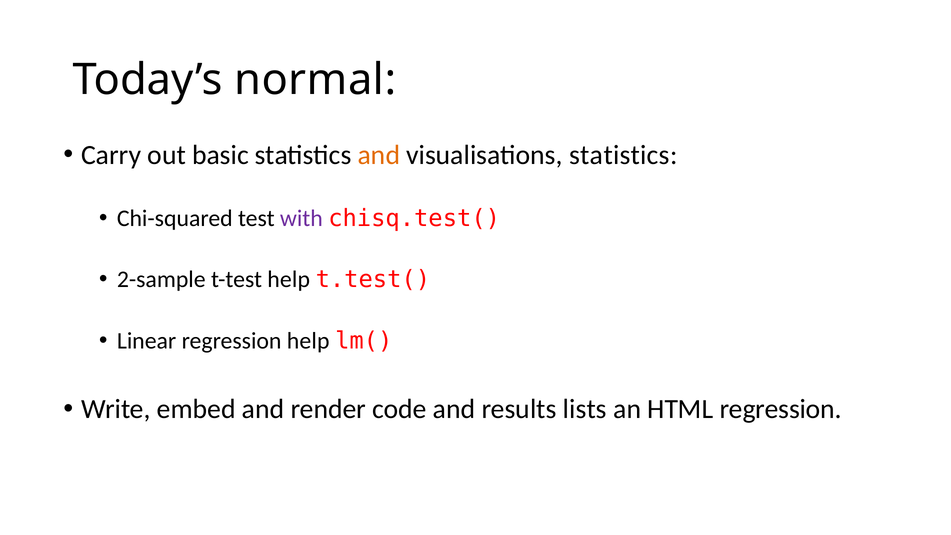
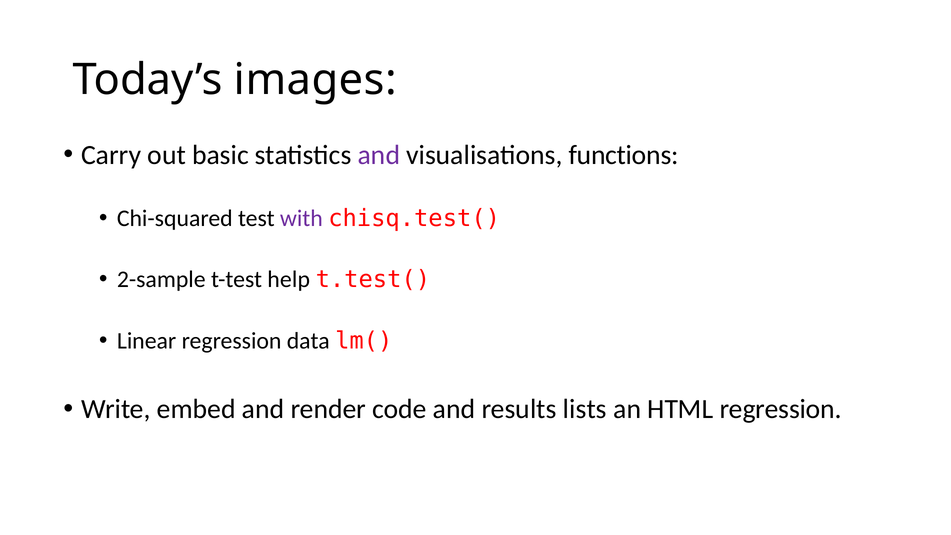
normal: normal -> images
and at (379, 155) colour: orange -> purple
visualisations statistics: statistics -> functions
regression help: help -> data
